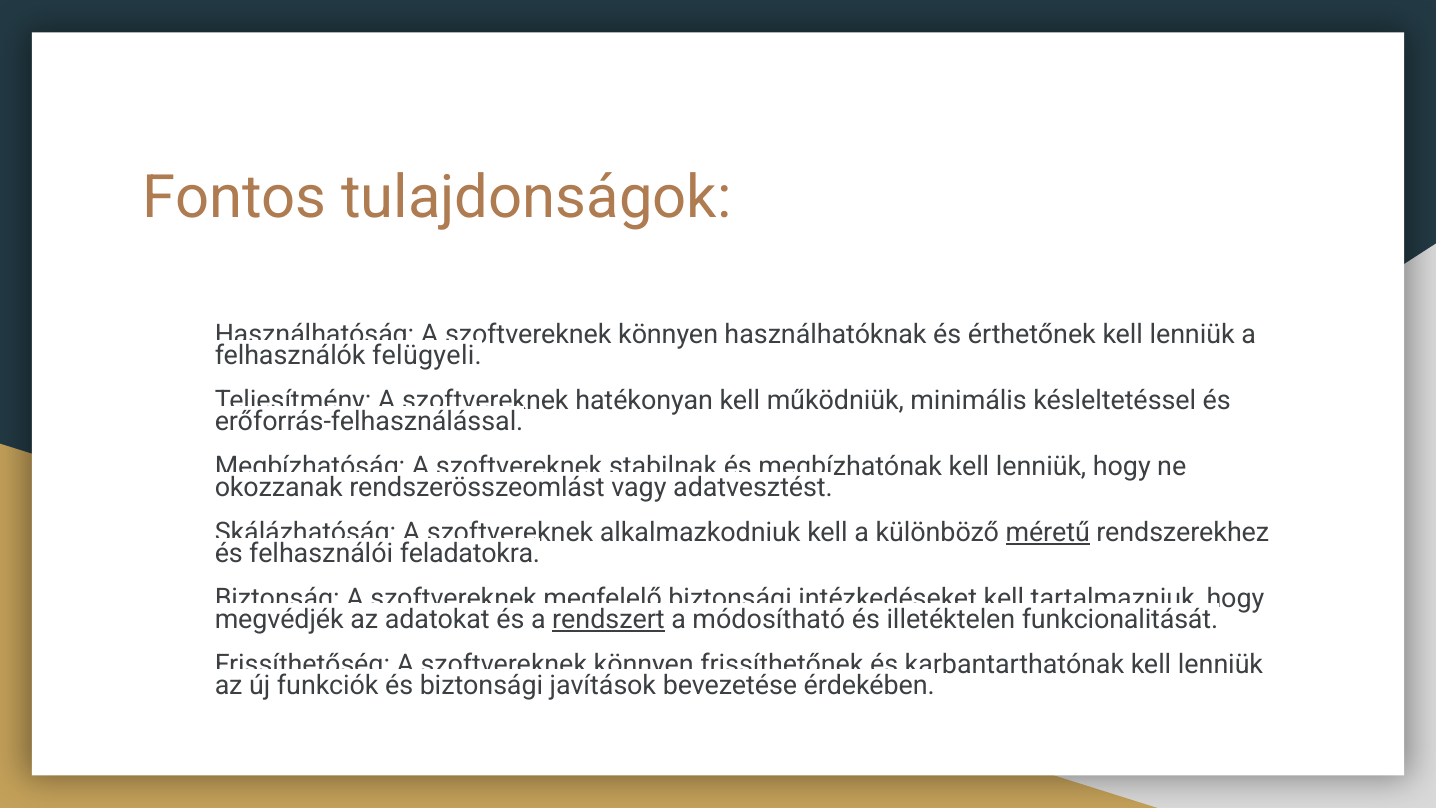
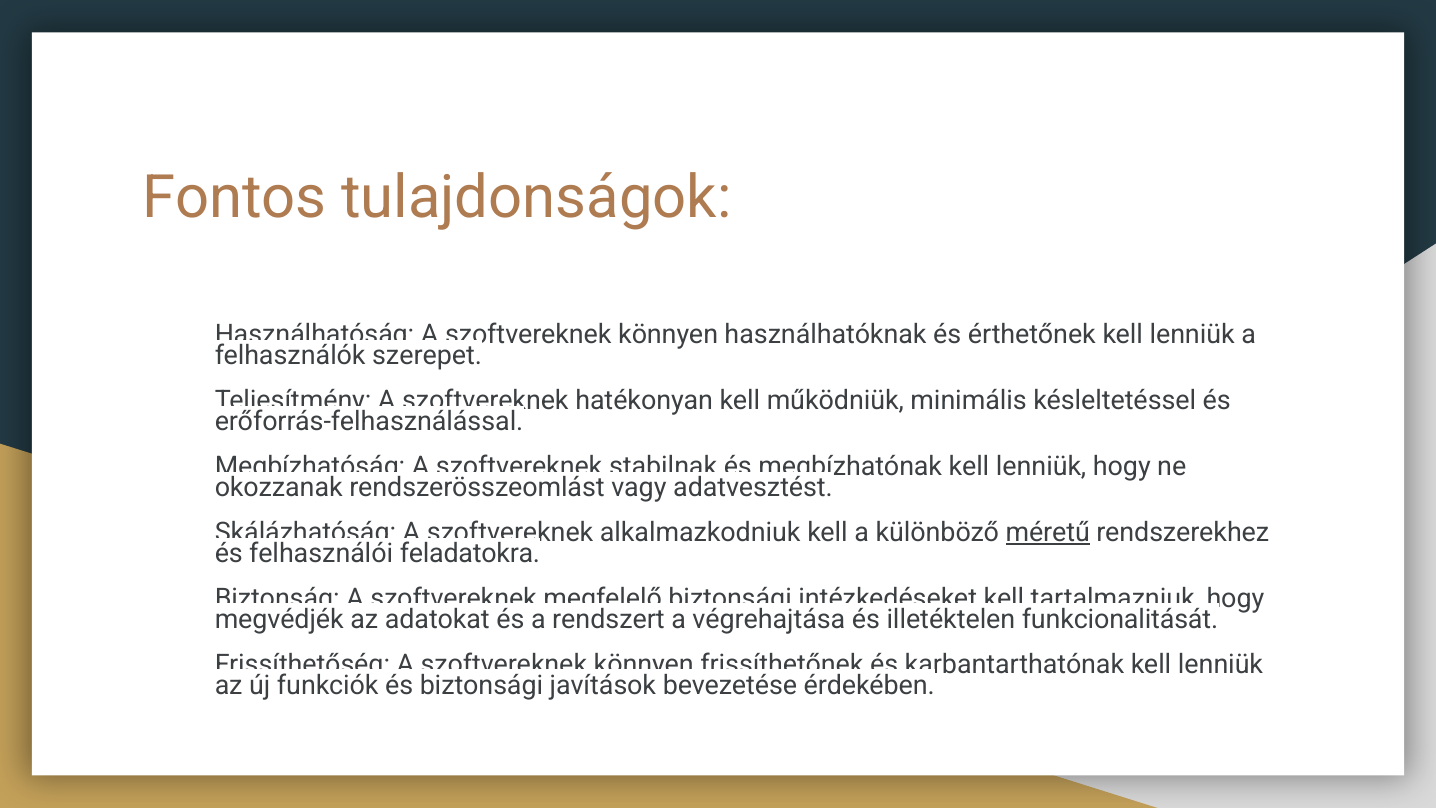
felügyeli: felügyeli -> szerepet
rendszert underline: present -> none
módosítható: módosítható -> végrehajtása
